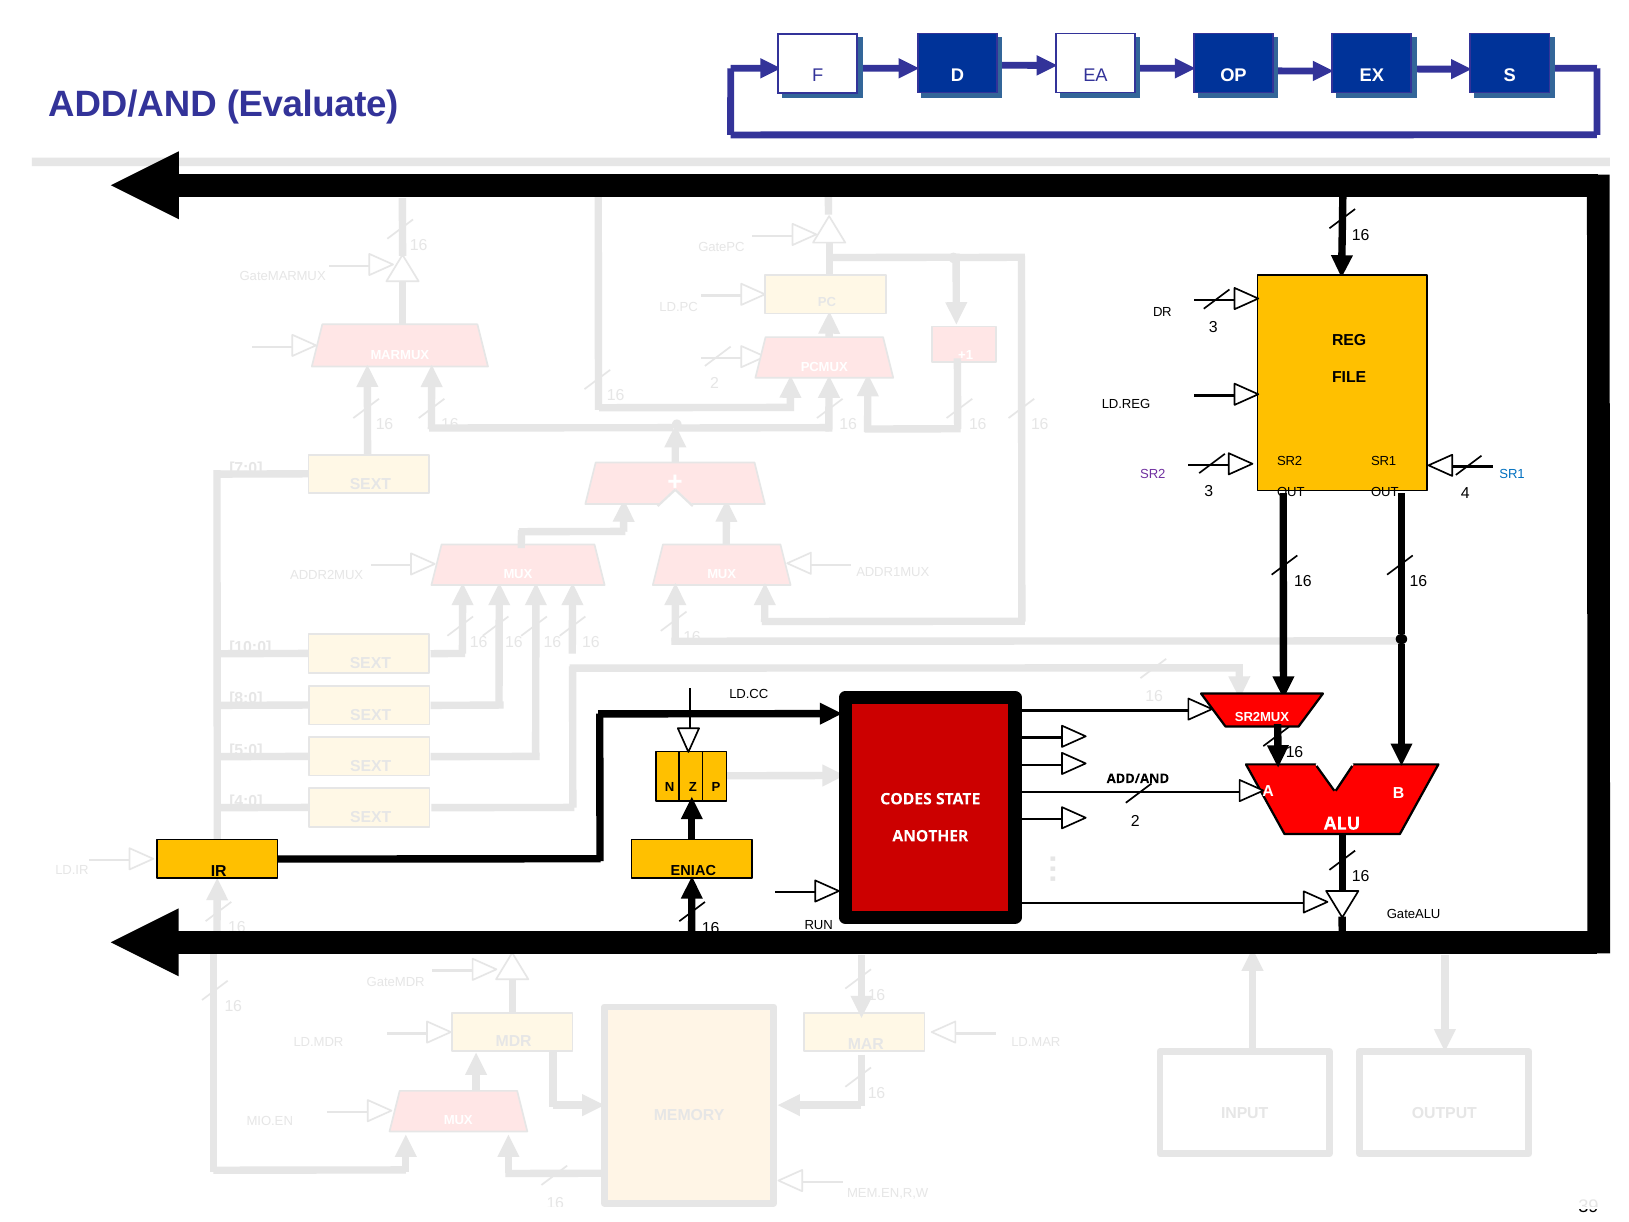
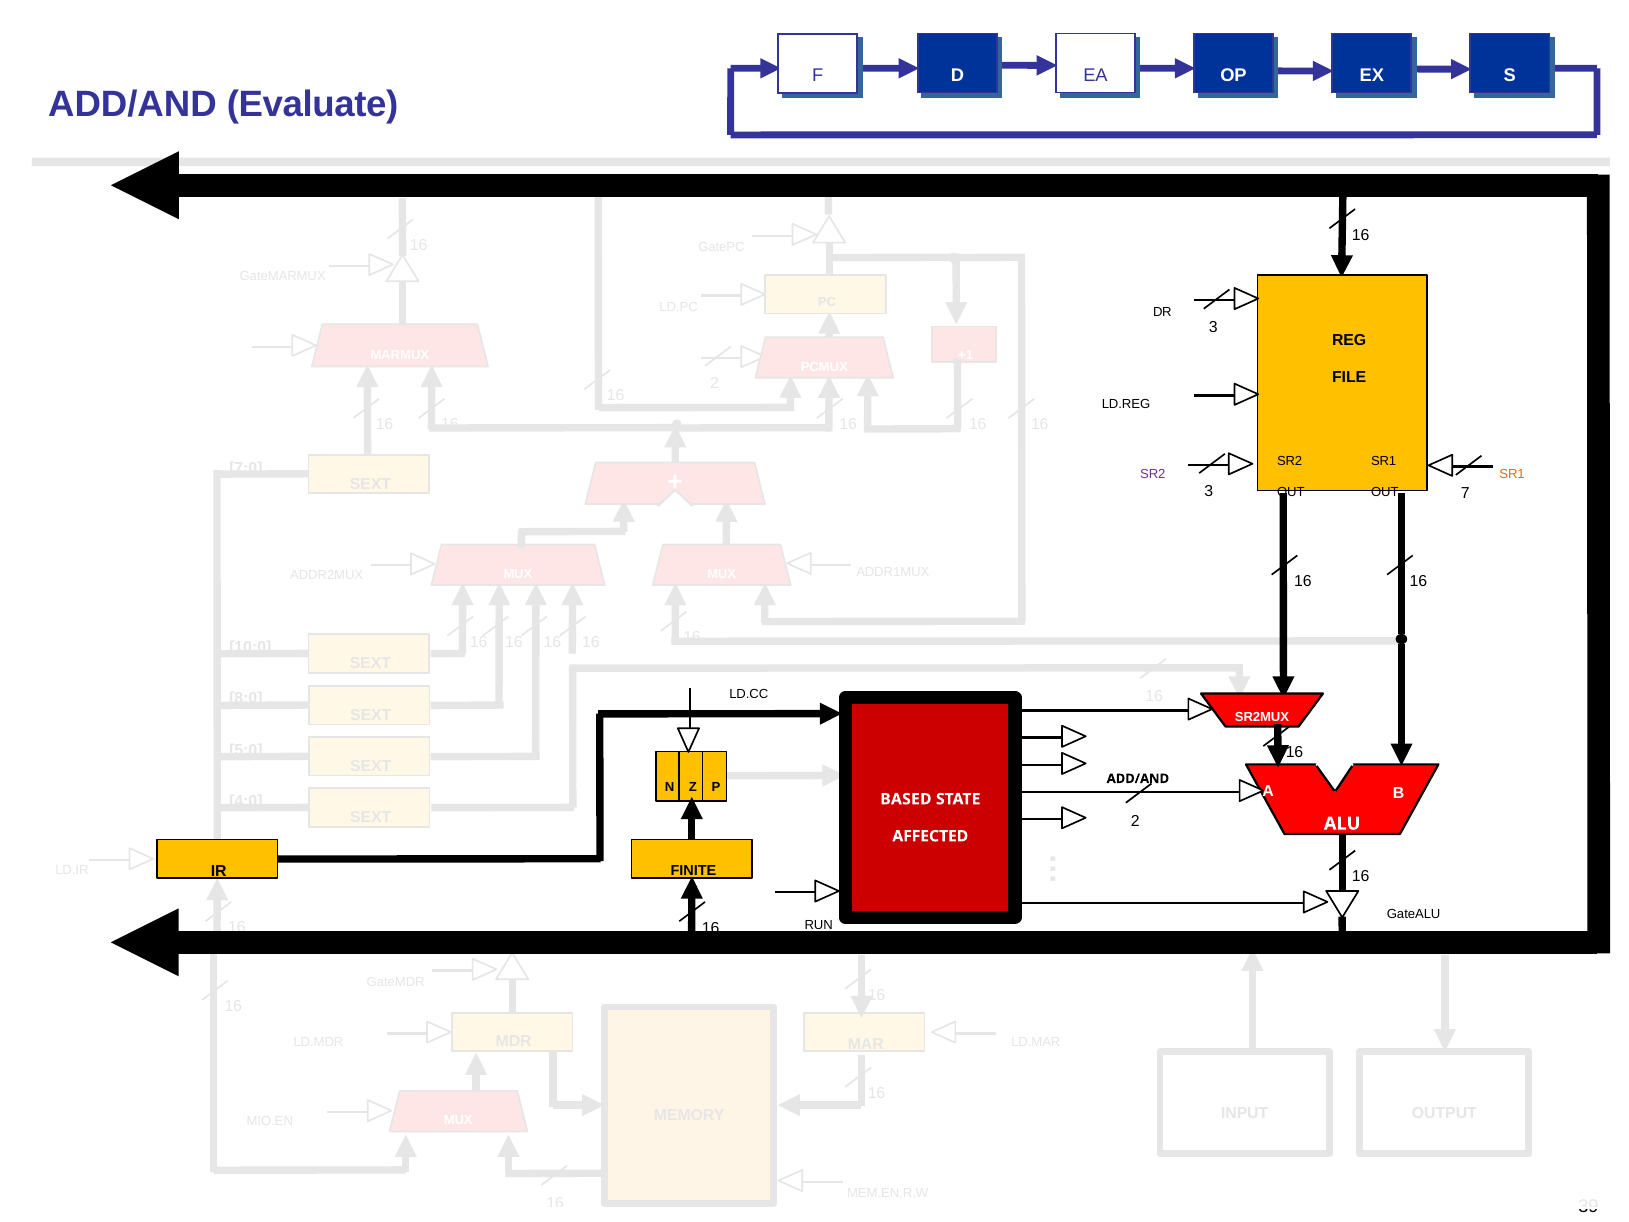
SR1 at (1512, 474) colour: blue -> orange
4: 4 -> 7
CODES: CODES -> BASED
ANOTHER: ANOTHER -> AFFECTED
ENIAC: ENIAC -> FINITE
